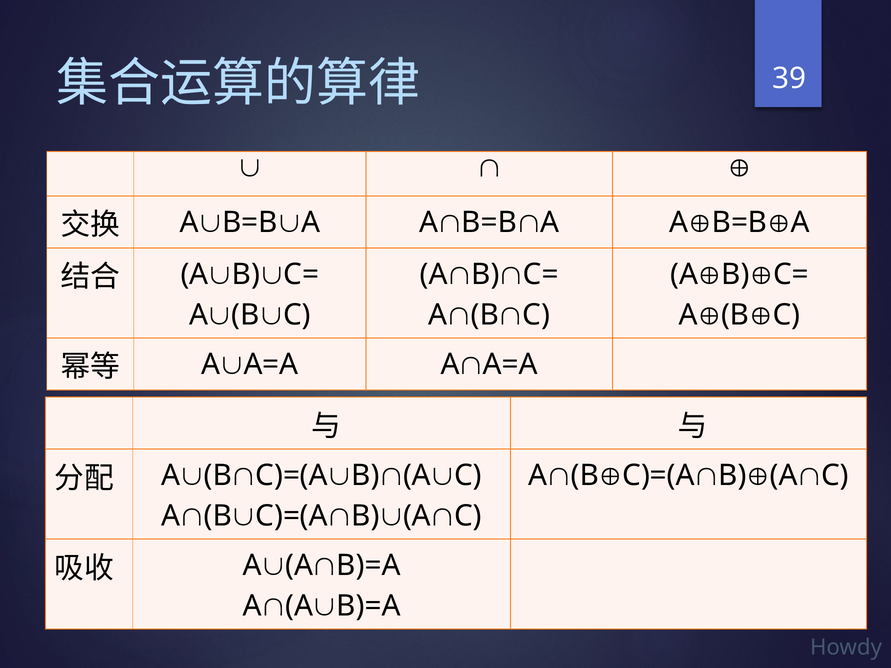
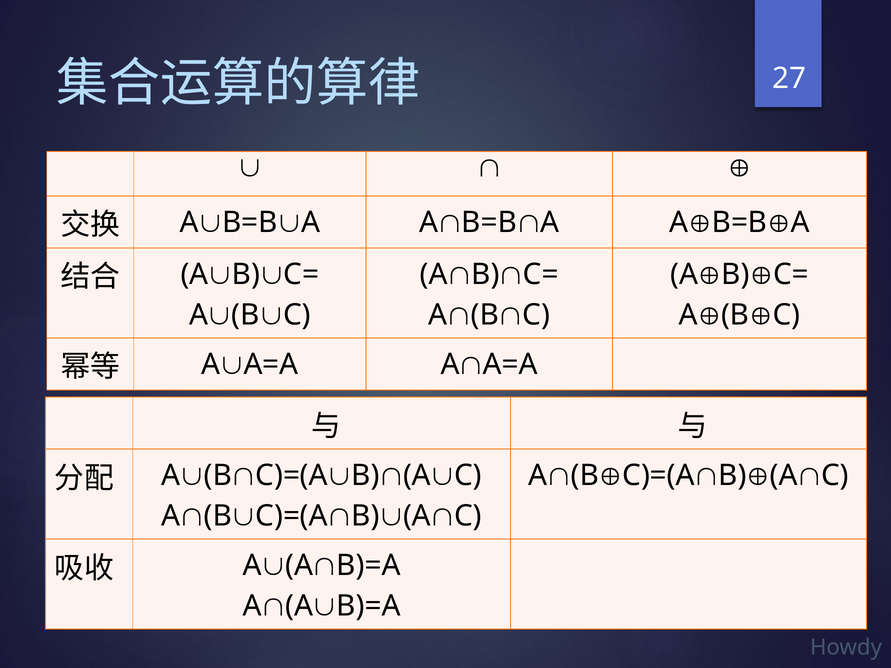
39: 39 -> 27
